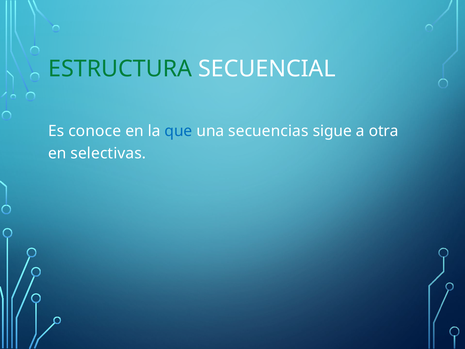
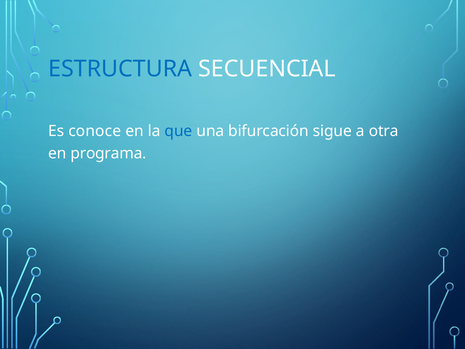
ESTRUCTURA colour: green -> blue
secuencias: secuencias -> bifurcación
selectivas: selectivas -> programa
